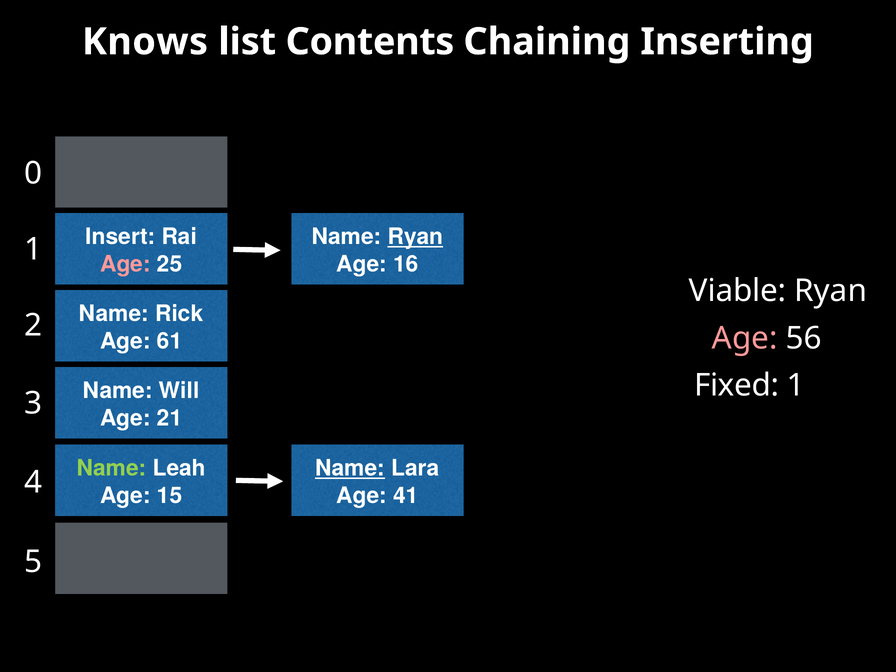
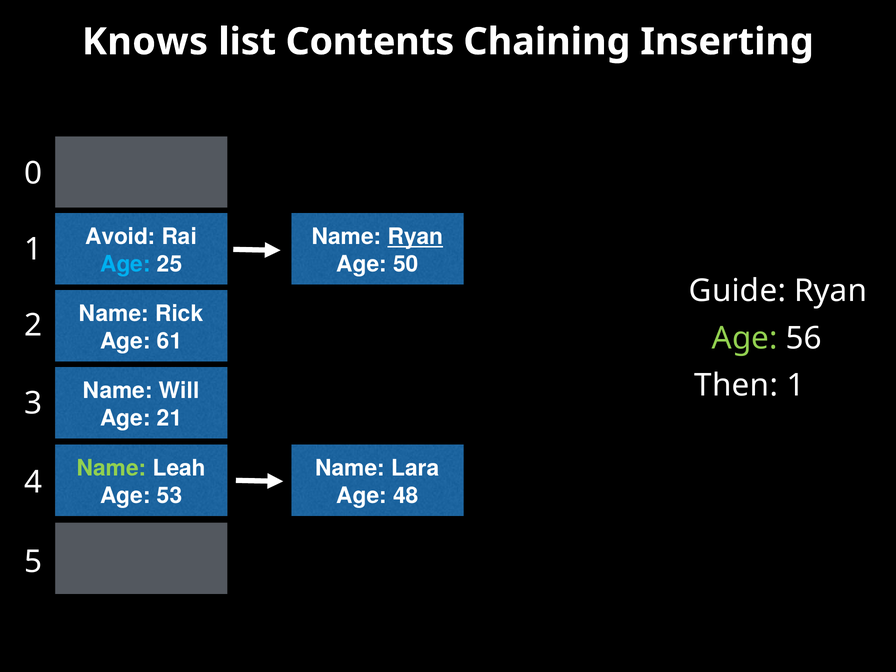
Insert: Insert -> Avoid
Age at (125, 264) colour: pink -> light blue
16: 16 -> 50
Viable: Viable -> Guide
Age at (745, 338) colour: pink -> light green
Fixed: Fixed -> Then
Name at (350, 468) underline: present -> none
15: 15 -> 53
41: 41 -> 48
